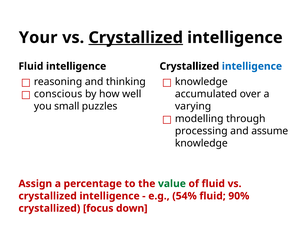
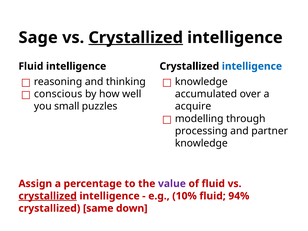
Your: Your -> Sage
varying: varying -> acquire
assume: assume -> partner
value colour: green -> purple
crystallized at (48, 196) underline: none -> present
54%: 54% -> 10%
90%: 90% -> 94%
focus: focus -> same
